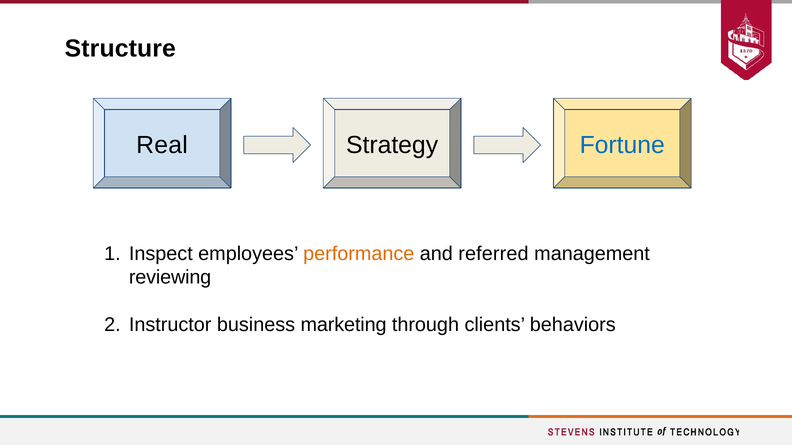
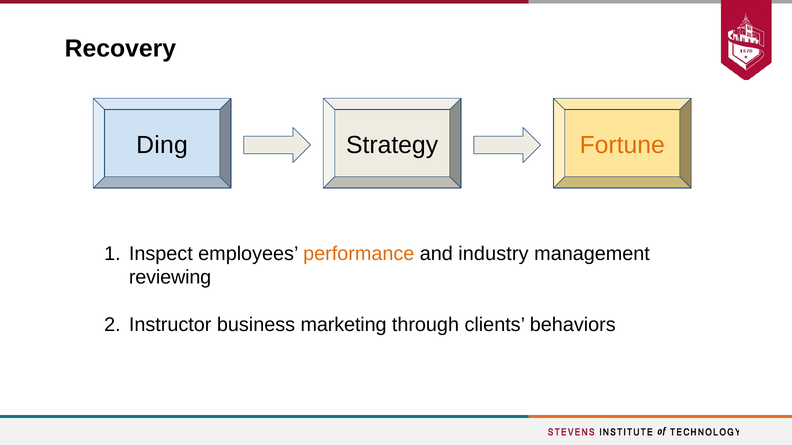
Structure: Structure -> Recovery
Real: Real -> Ding
Fortune colour: blue -> orange
referred: referred -> industry
